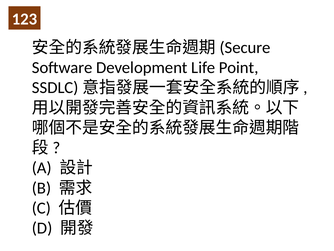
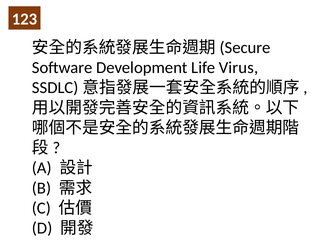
Point: Point -> Virus
